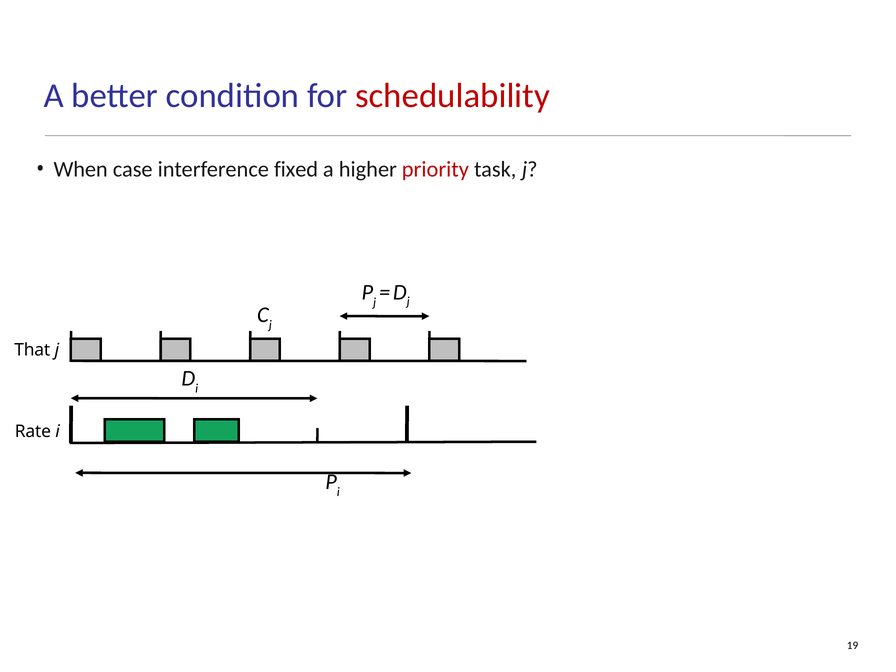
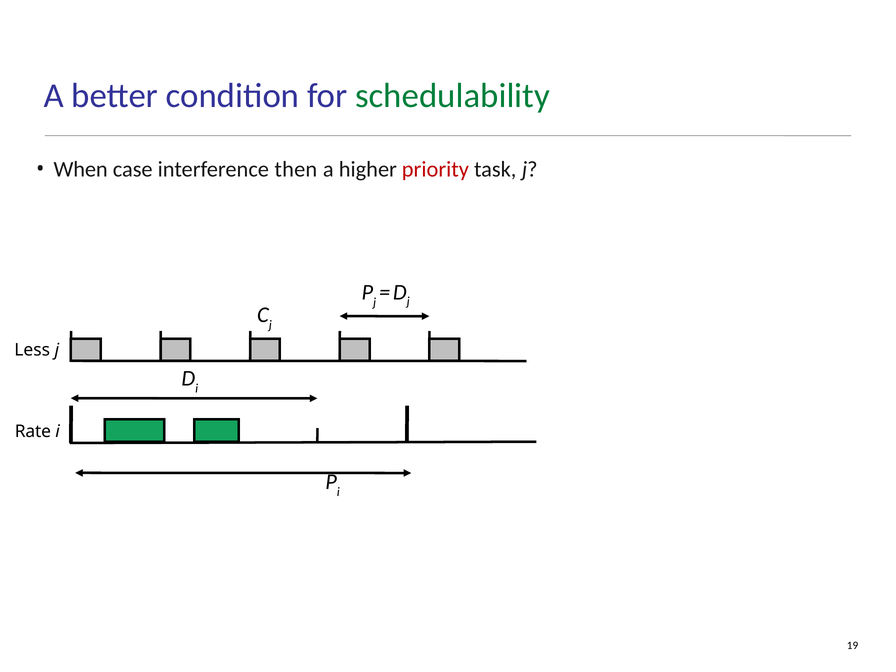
schedulability colour: red -> green
fixed: fixed -> then
That: That -> Less
